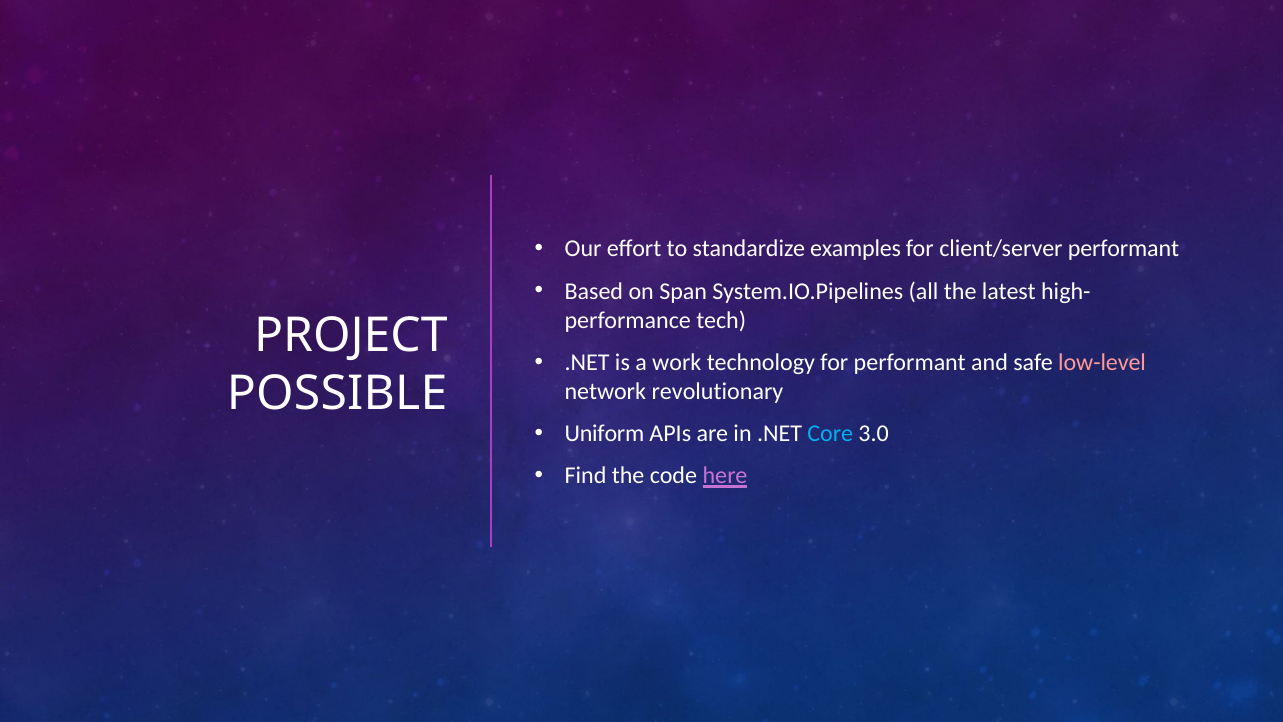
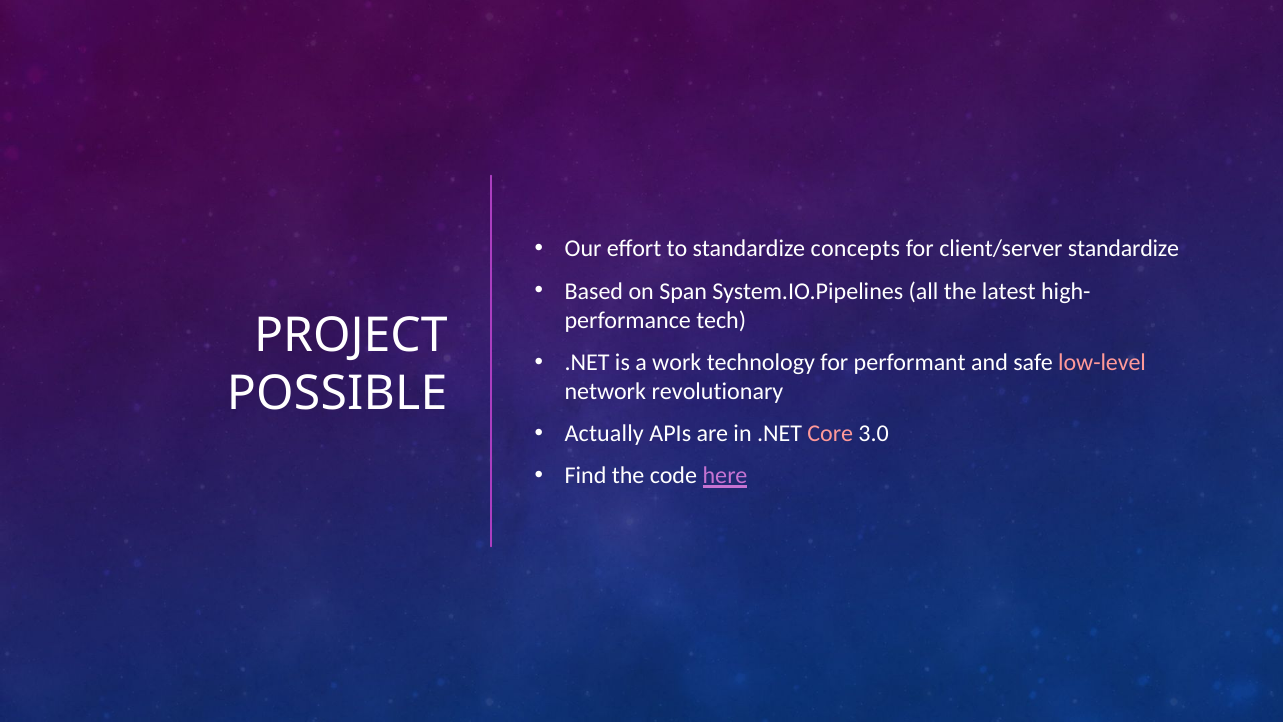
examples: examples -> concepts
client/server performant: performant -> standardize
Uniform: Uniform -> Actually
Core colour: light blue -> pink
